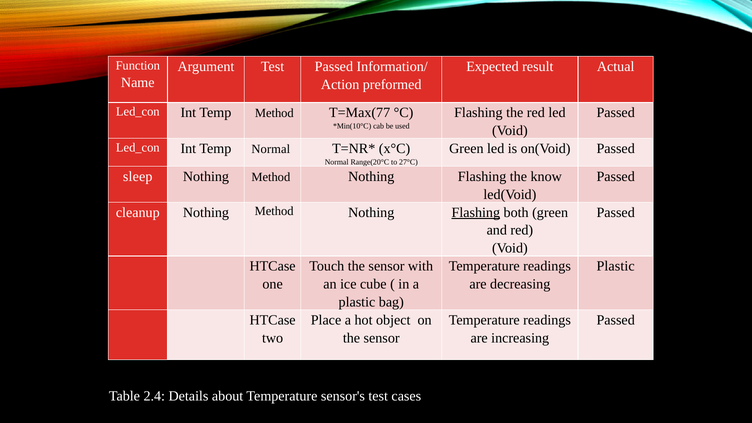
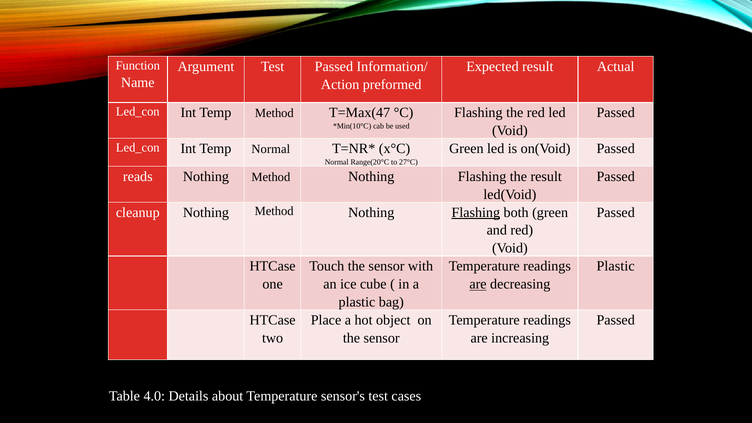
T=Max(77: T=Max(77 -> T=Max(47
sleep: sleep -> reads
the know: know -> result
are at (478, 284) underline: none -> present
2.4: 2.4 -> 4.0
